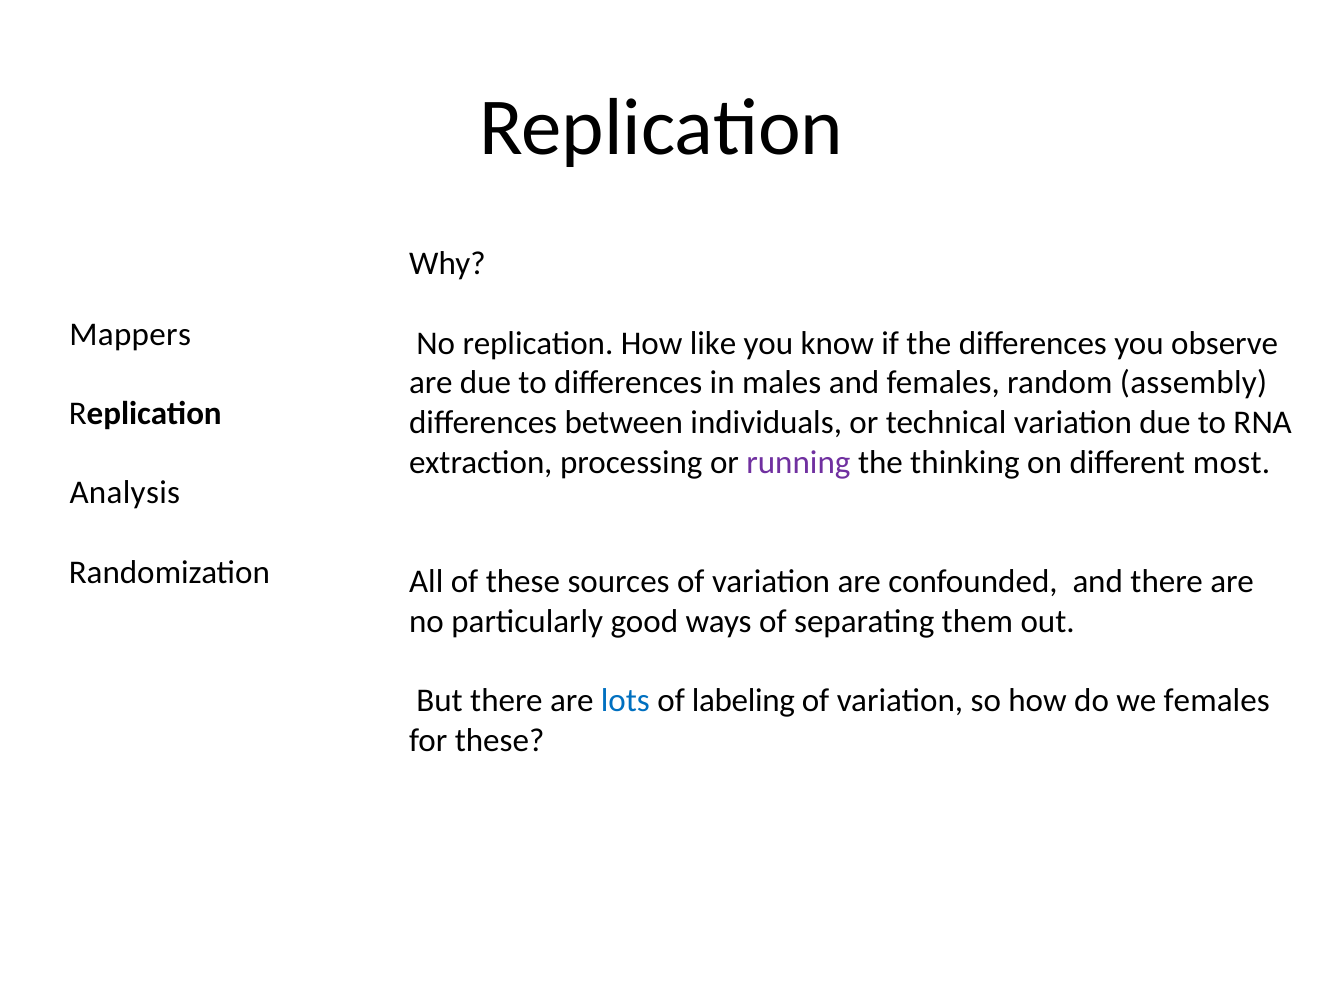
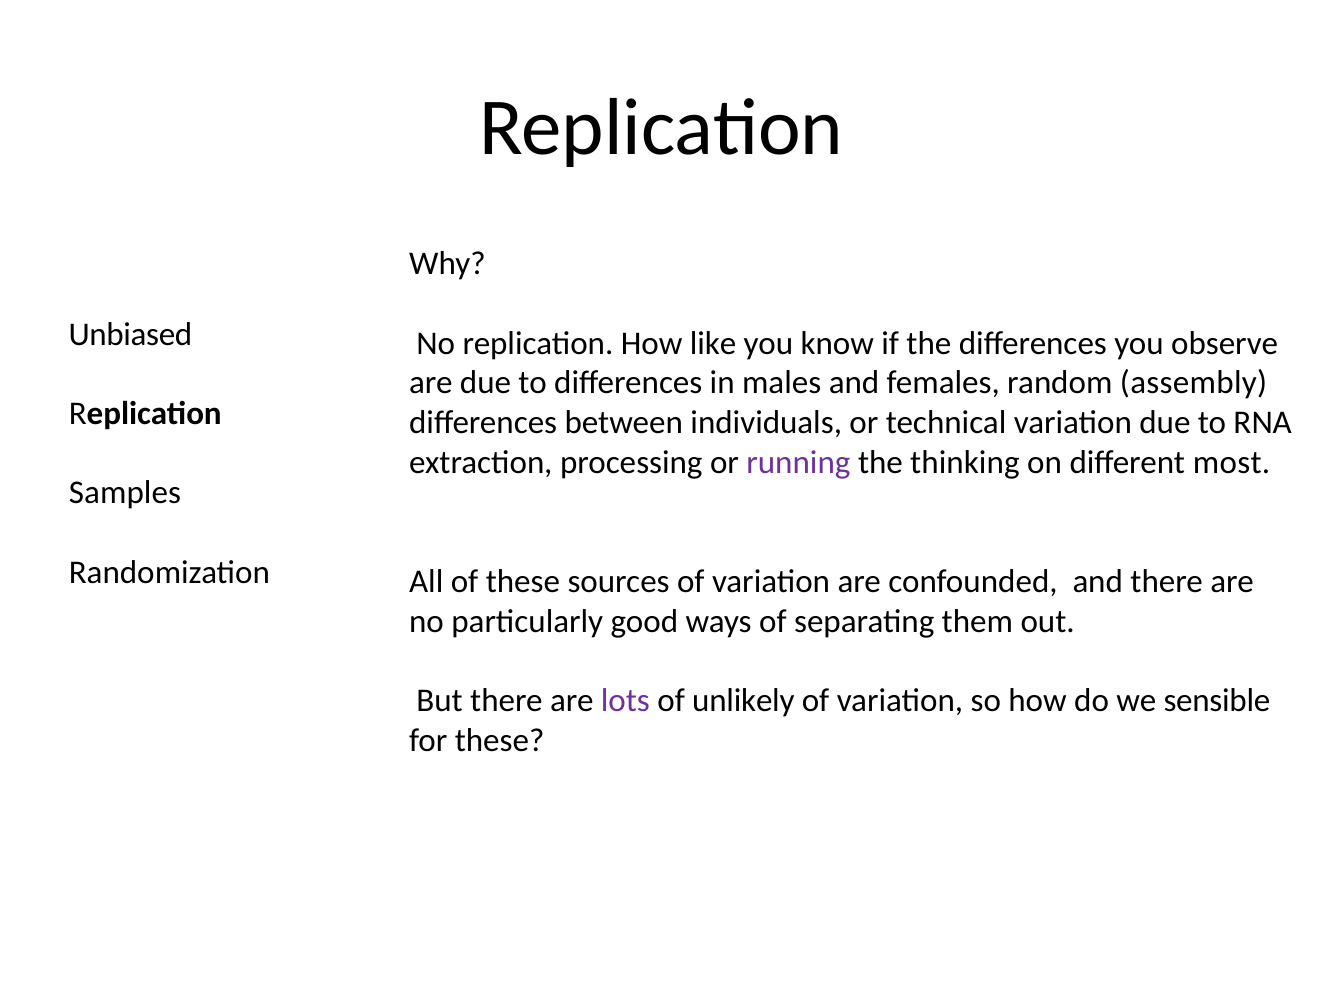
Mappers: Mappers -> Unbiased
Analysis: Analysis -> Samples
lots colour: blue -> purple
labeling: labeling -> unlikely
we females: females -> sensible
